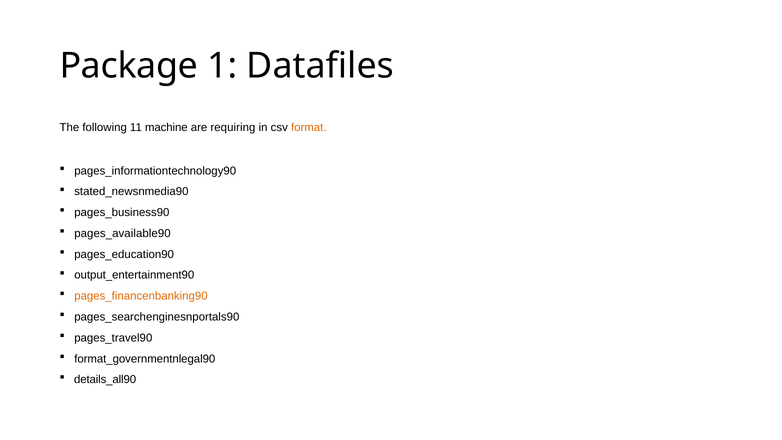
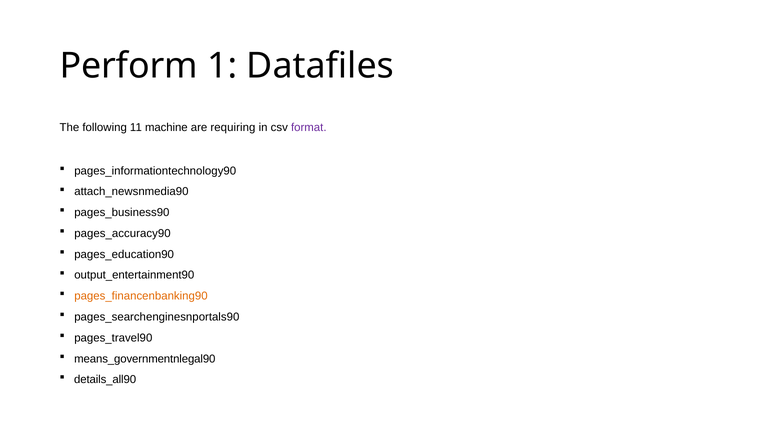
Package: Package -> Perform
format colour: orange -> purple
stated_newsnmedia90: stated_newsnmedia90 -> attach_newsnmedia90
pages_available90: pages_available90 -> pages_accuracy90
format_governmentnlegal90: format_governmentnlegal90 -> means_governmentnlegal90
